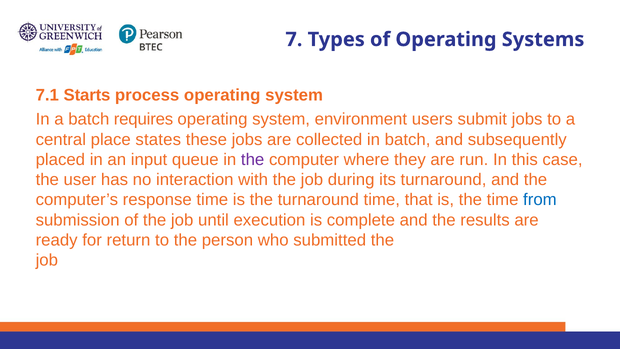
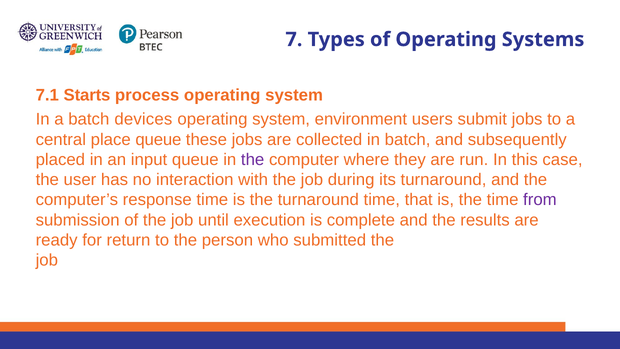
requires: requires -> devices
place states: states -> queue
from colour: blue -> purple
